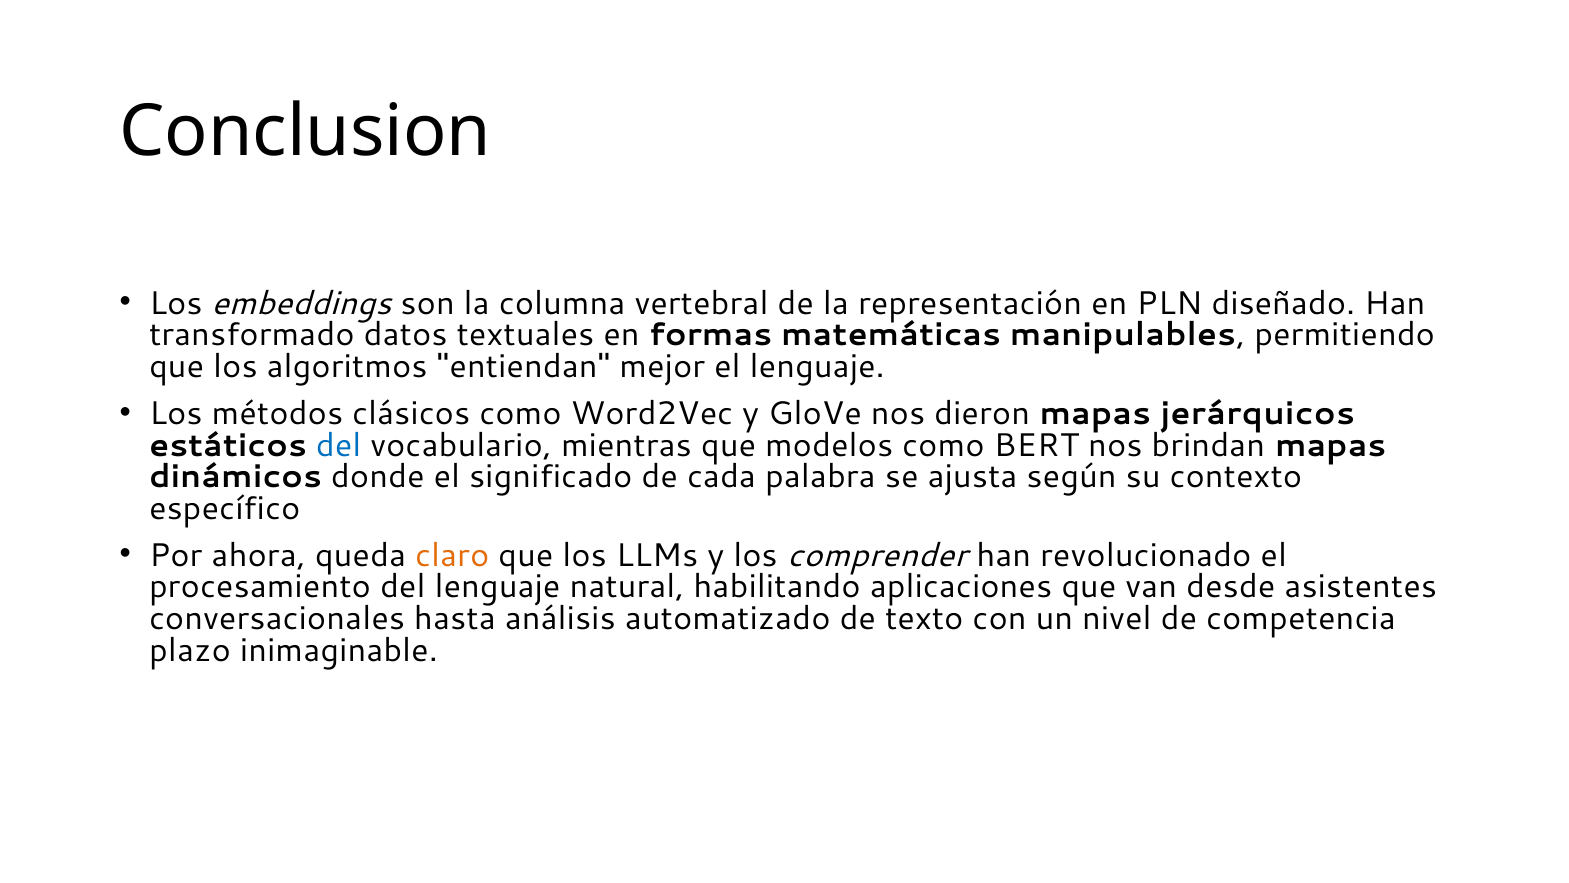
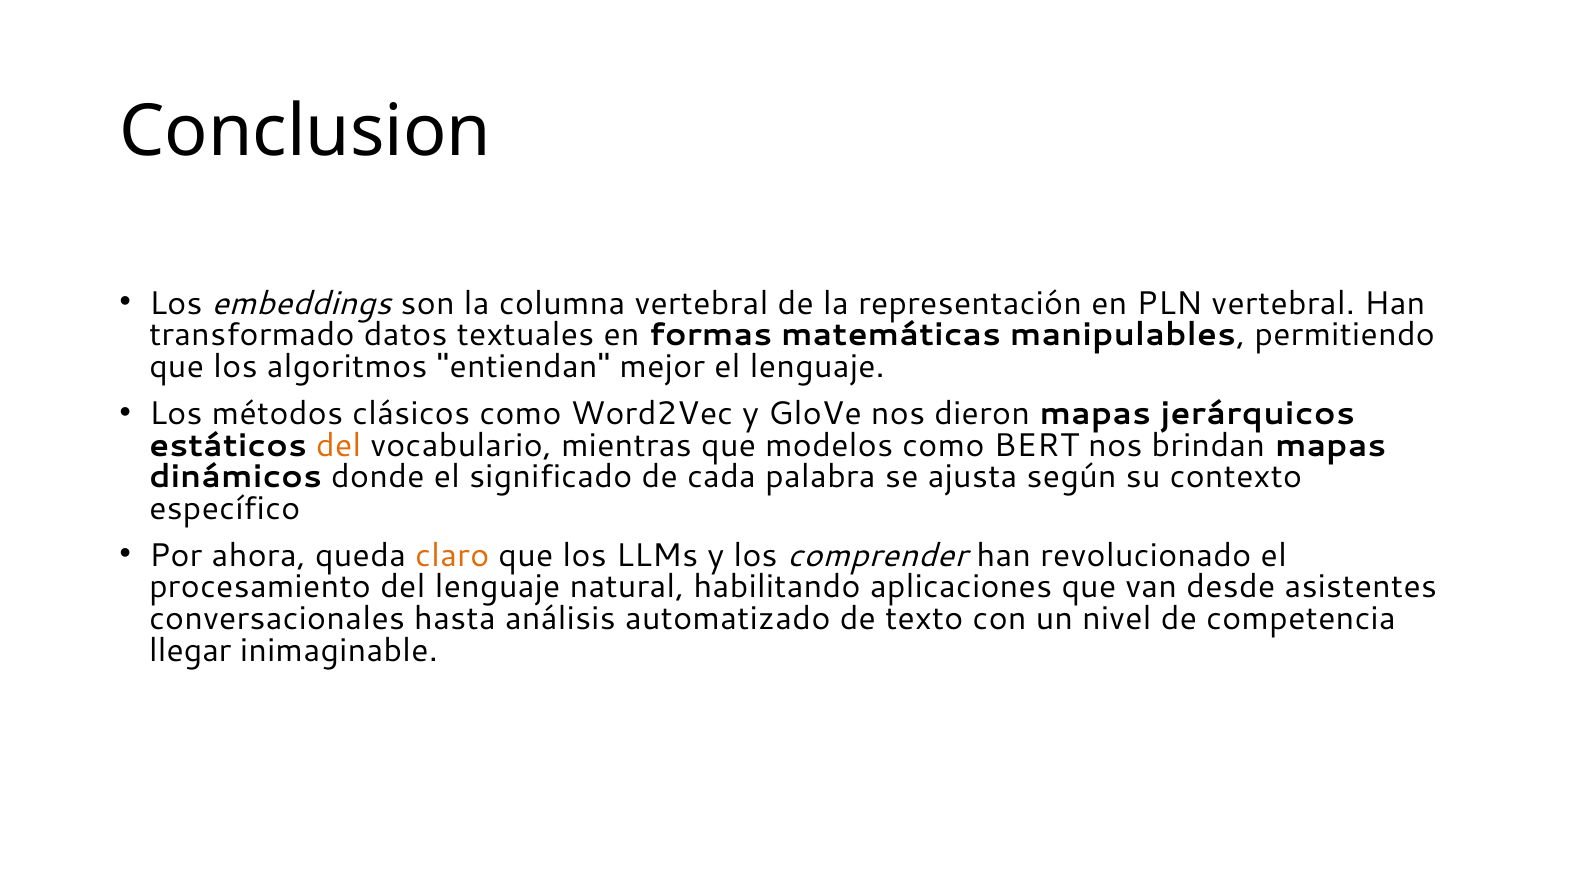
PLN diseñado: diseñado -> vertebral
del at (339, 445) colour: blue -> orange
plazo: plazo -> llegar
